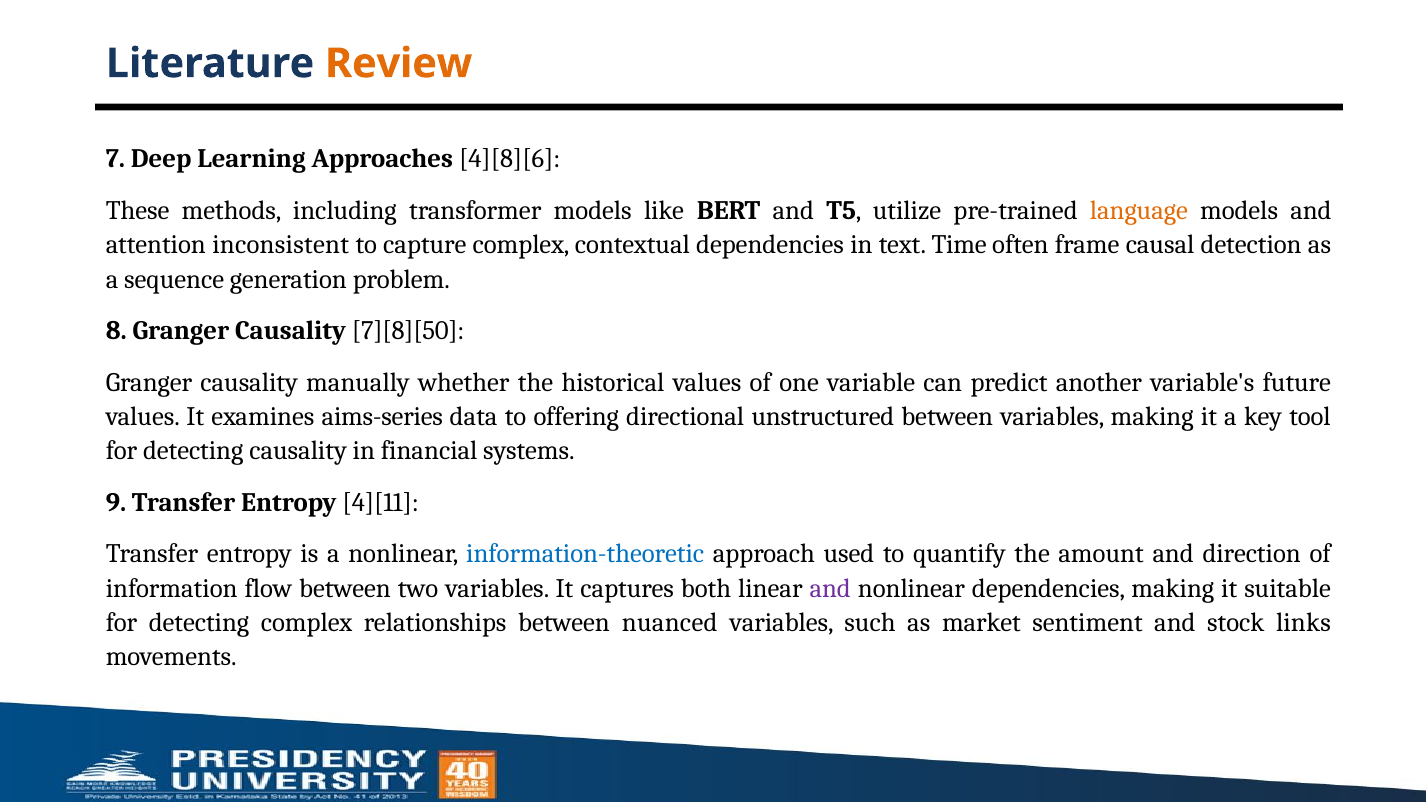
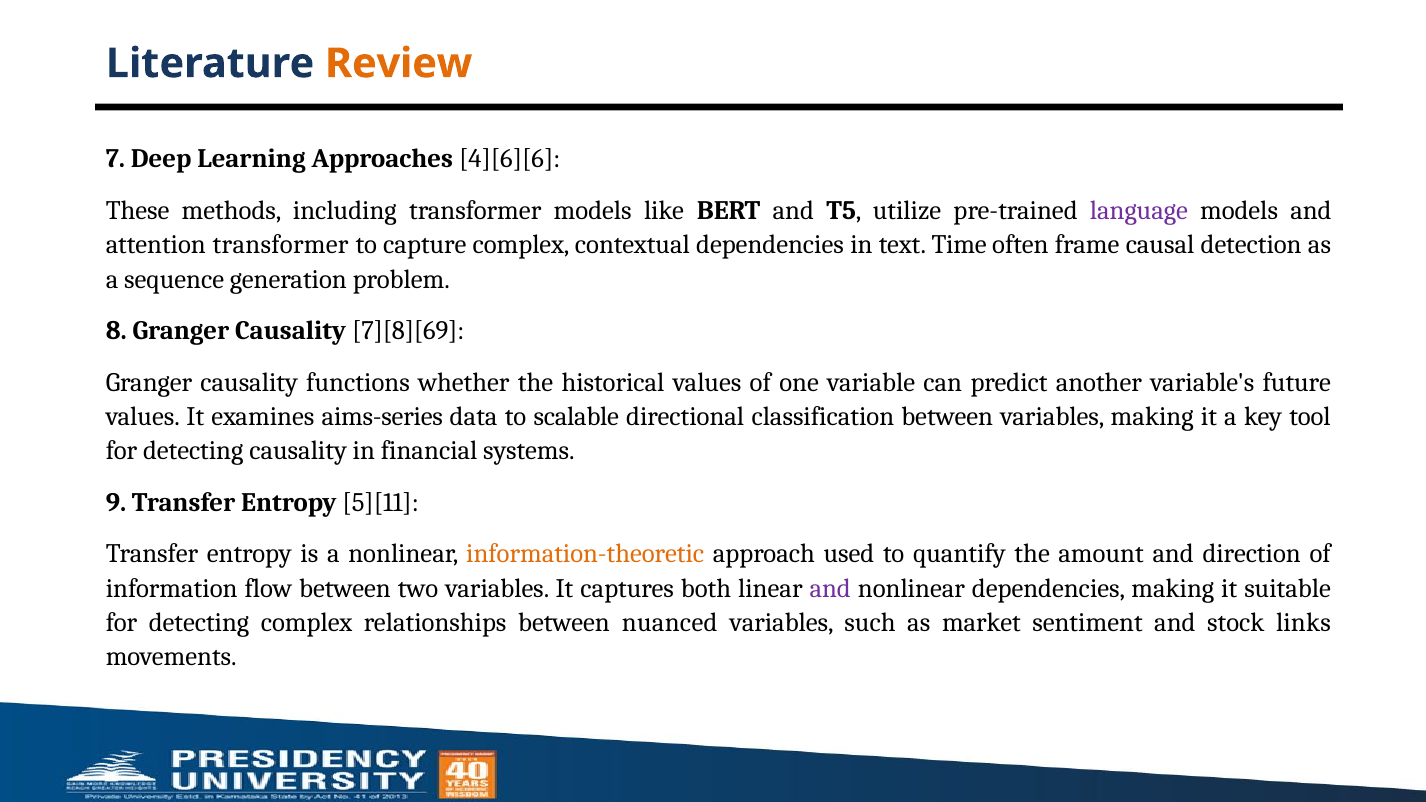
4][8][6: 4][8][6 -> 4][6][6
language colour: orange -> purple
attention inconsistent: inconsistent -> transformer
7][8][50: 7][8][50 -> 7][8][69
manually: manually -> functions
offering: offering -> scalable
unstructured: unstructured -> classification
4][11: 4][11 -> 5][11
information-theoretic colour: blue -> orange
